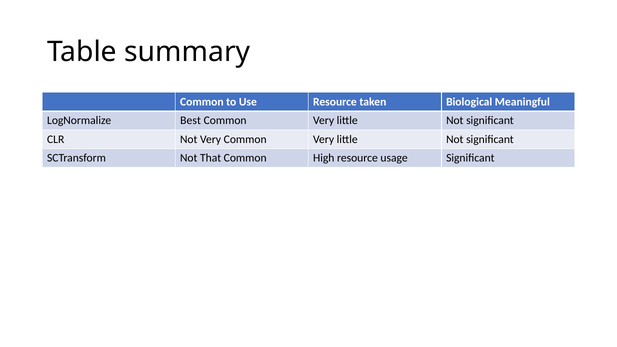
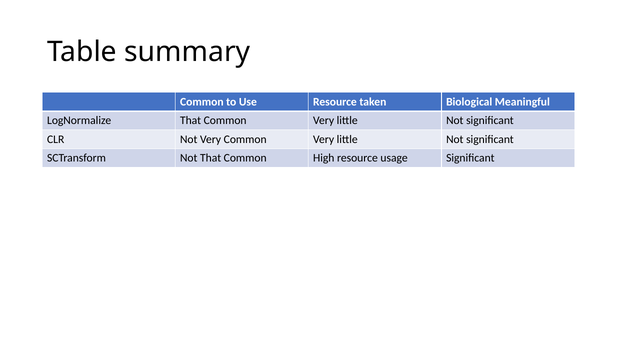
LogNormalize Best: Best -> That
